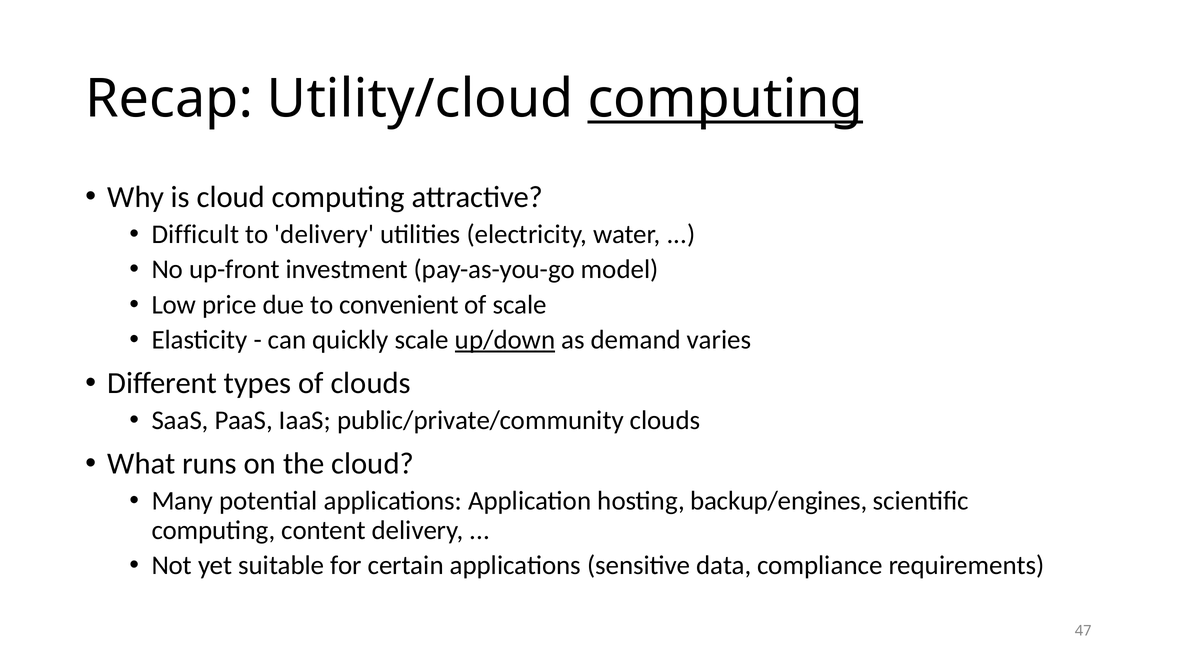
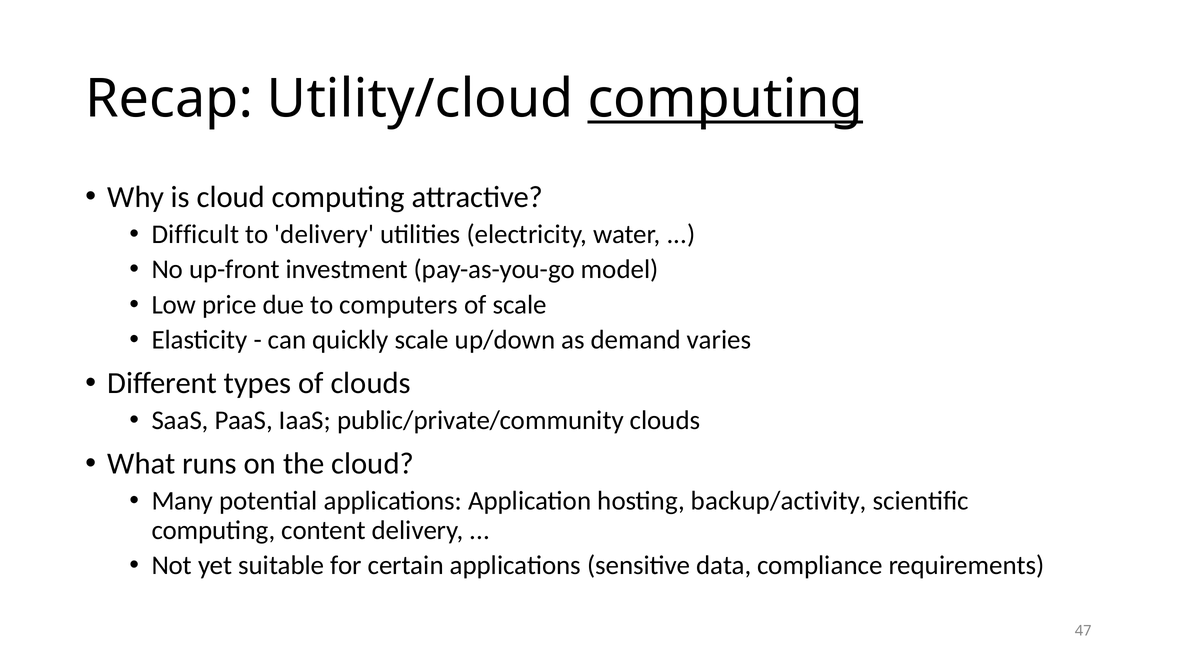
convenient: convenient -> computers
up/down underline: present -> none
backup/engines: backup/engines -> backup/activity
